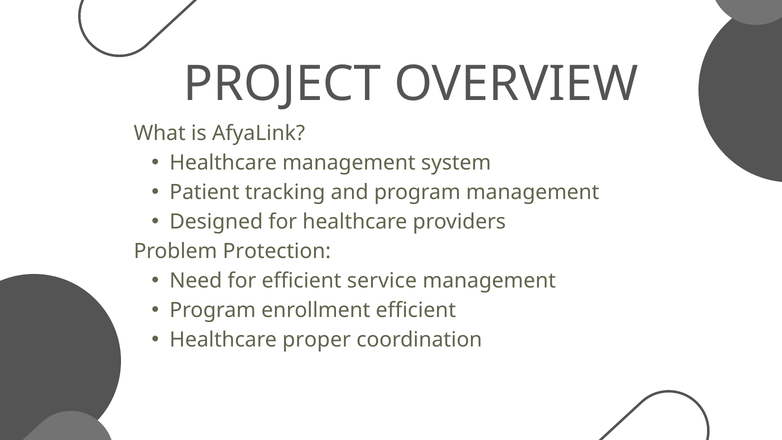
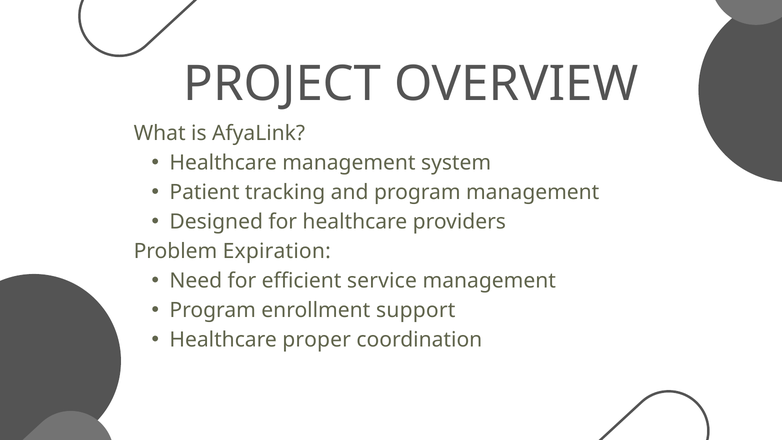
Protection: Protection -> Expiration
enrollment efficient: efficient -> support
